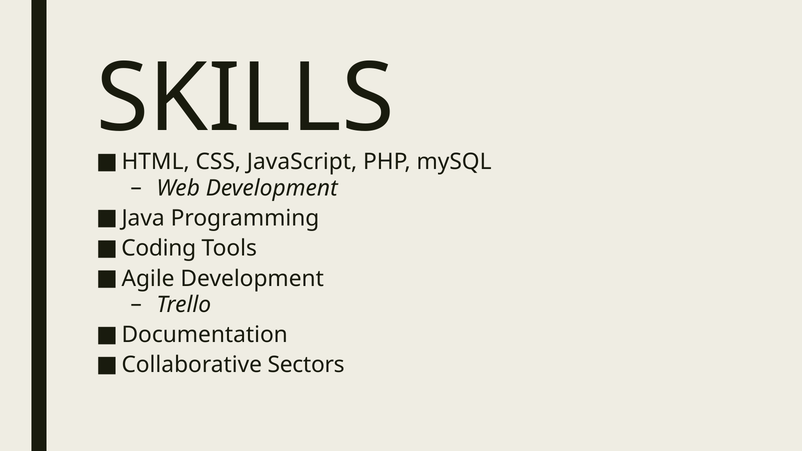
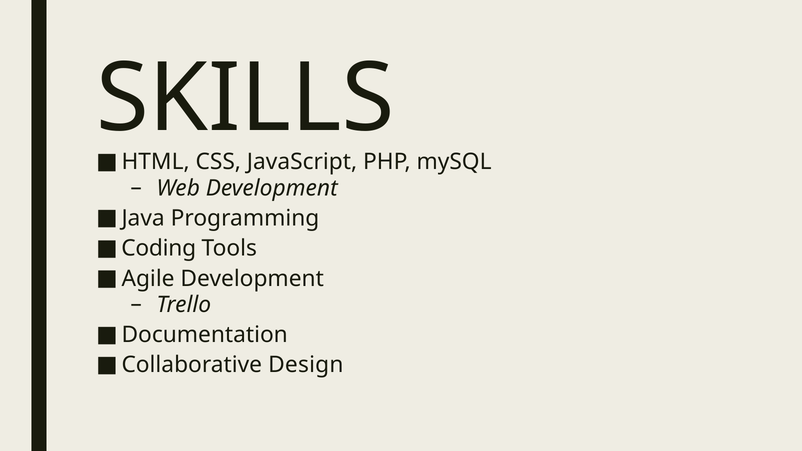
Sectors: Sectors -> Design
